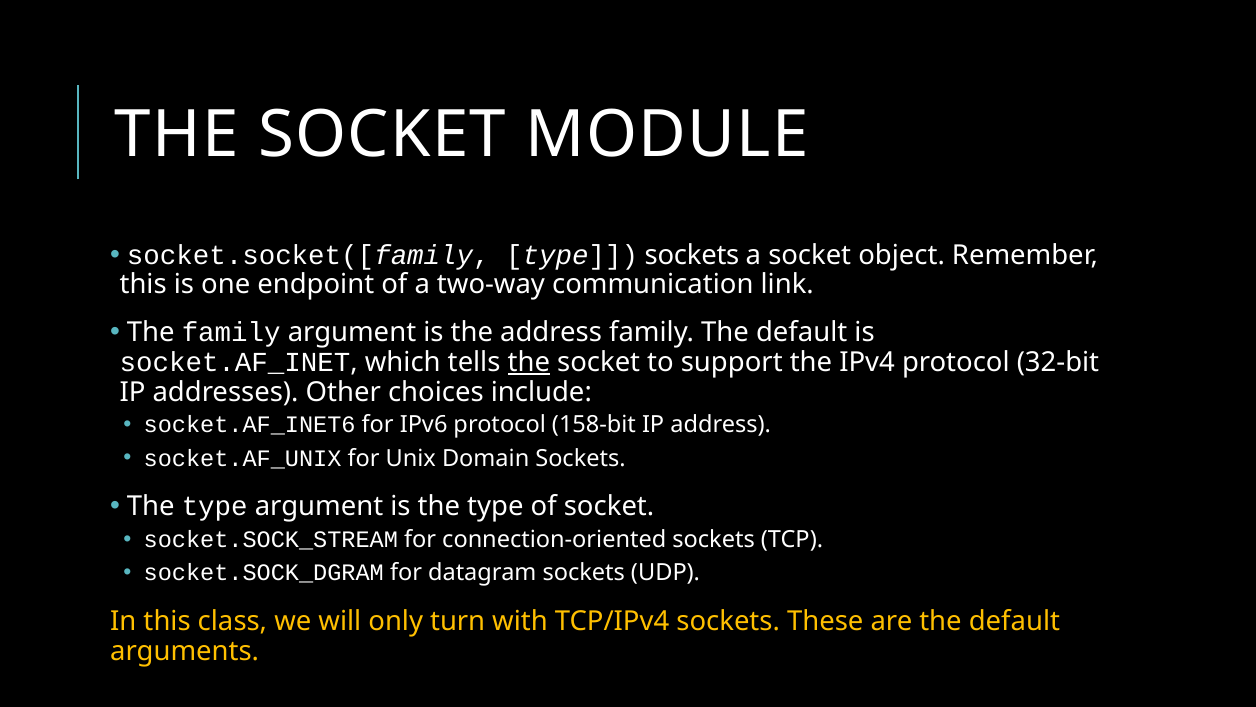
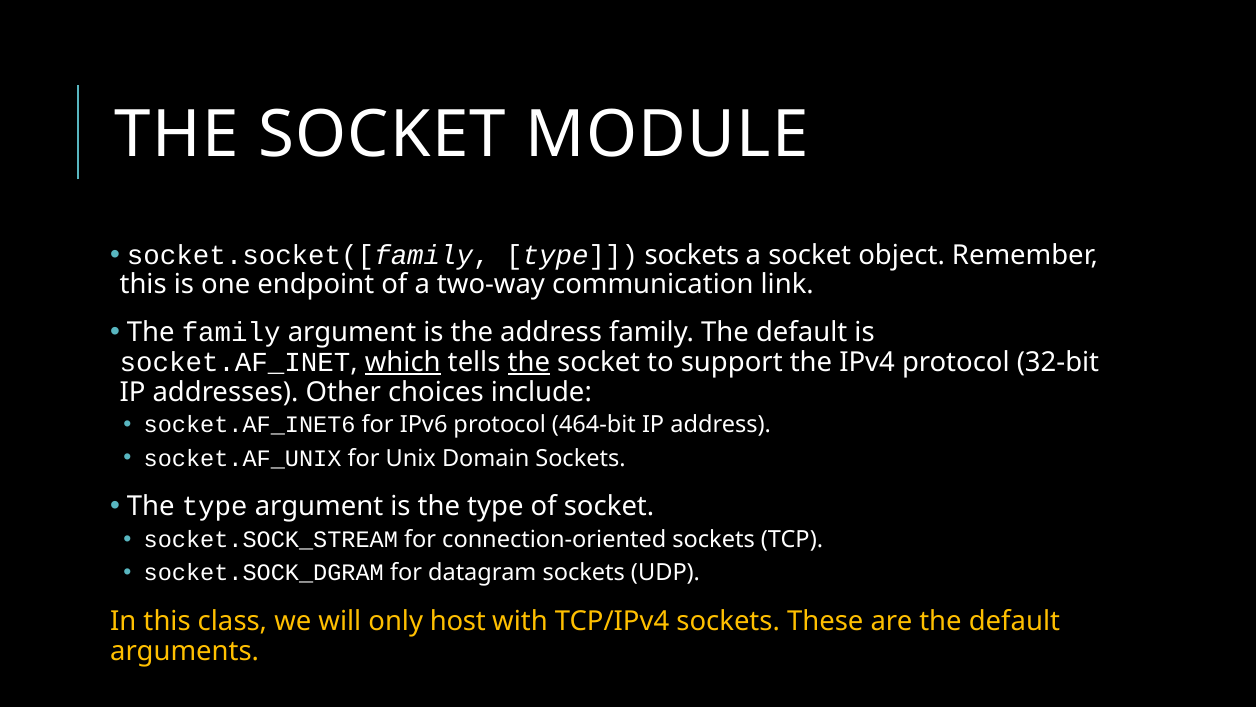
which underline: none -> present
158-bit: 158-bit -> 464-bit
turn: turn -> host
